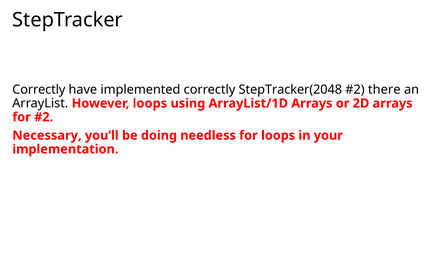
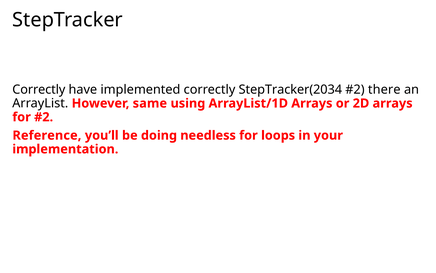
StepTracker(2048: StepTracker(2048 -> StepTracker(2034
However loops: loops -> same
Necessary: Necessary -> Reference
